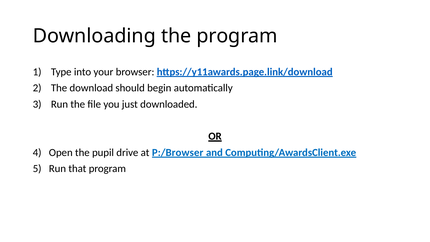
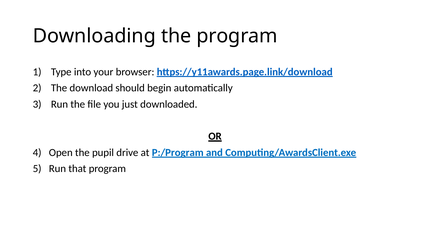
P:/Browser: P:/Browser -> P:/Program
